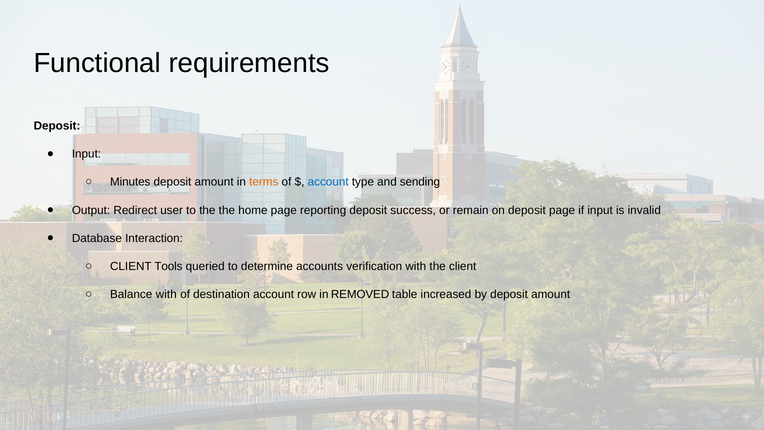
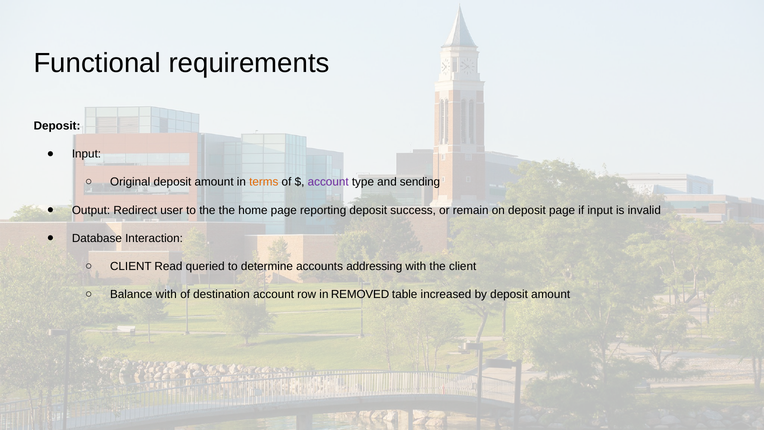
Minutes: Minutes -> Original
account at (328, 182) colour: blue -> purple
Tools: Tools -> Read
verification: verification -> addressing
